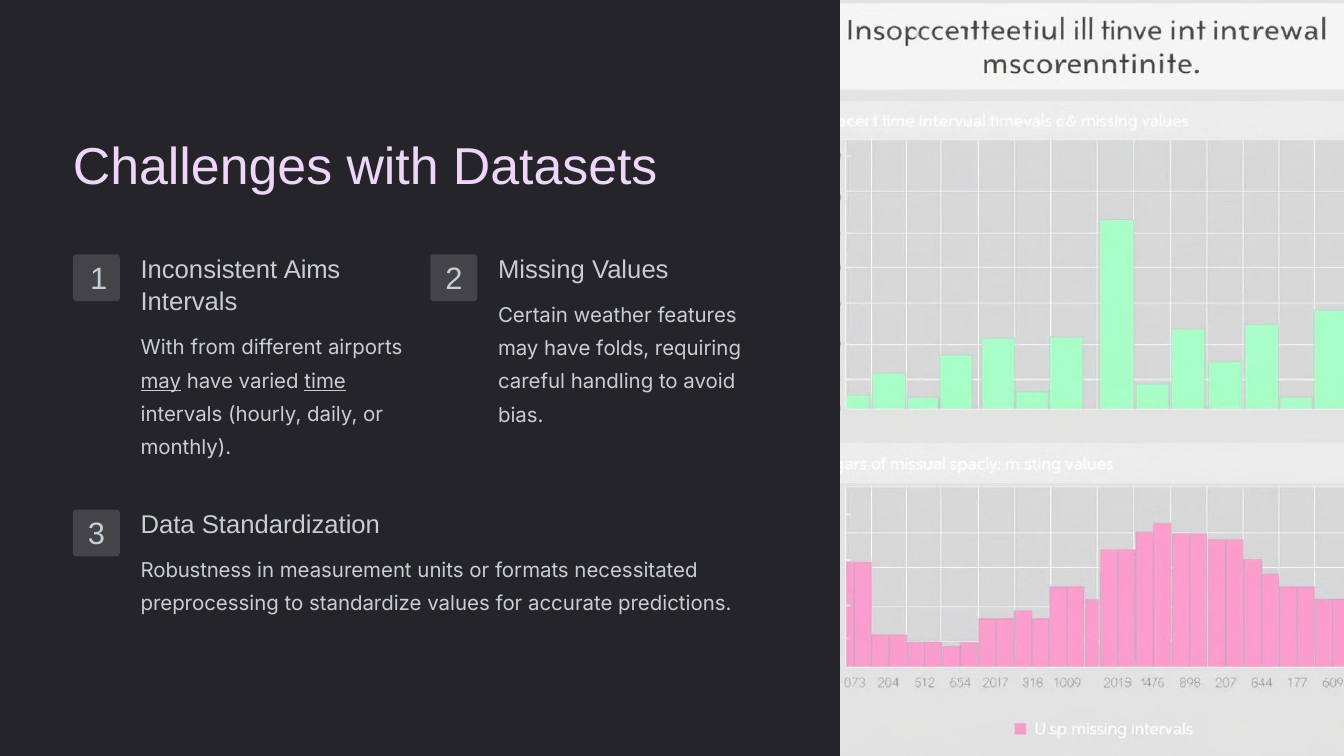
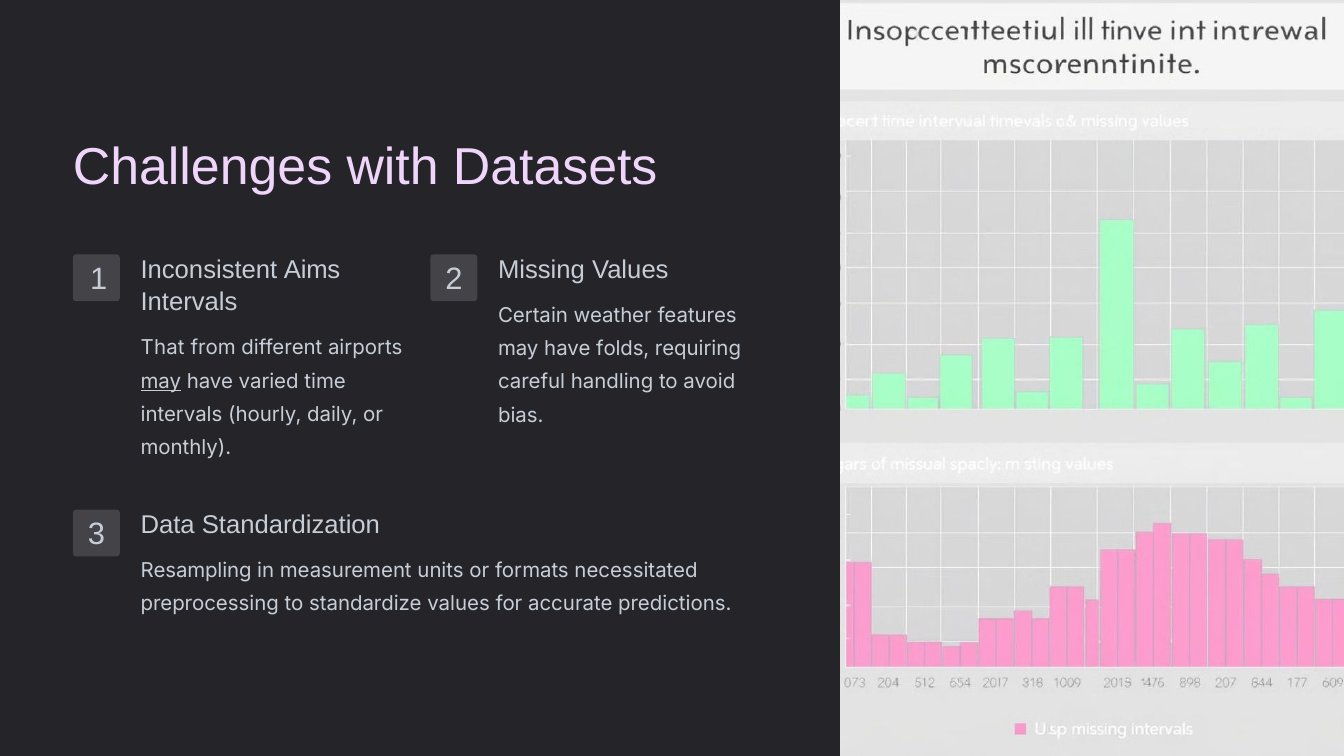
With at (163, 348): With -> That
time underline: present -> none
Robustness: Robustness -> Resampling
